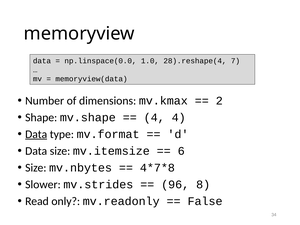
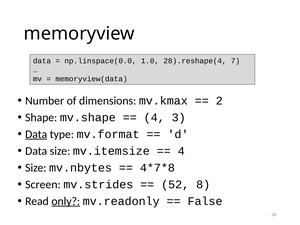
4 4: 4 -> 3
6 at (181, 151): 6 -> 4
Slower: Slower -> Screen
96: 96 -> 52
only underline: none -> present
